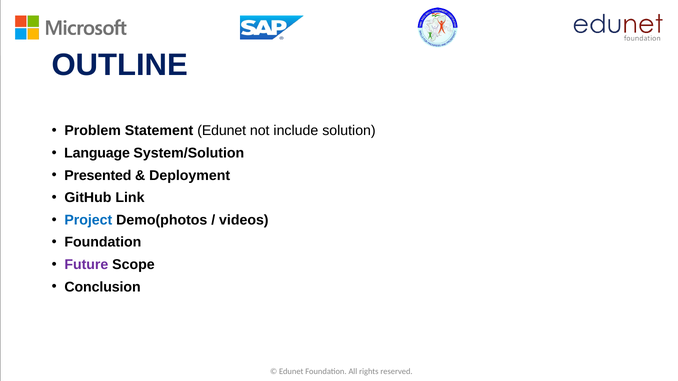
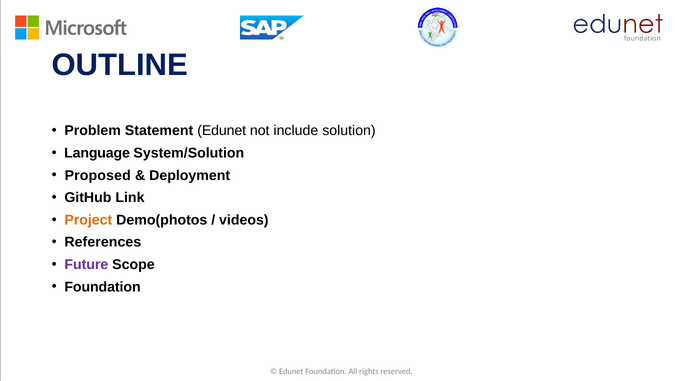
Presented: Presented -> Proposed
Project colour: blue -> orange
Foundation at (103, 243): Foundation -> References
Conclusion at (103, 287): Conclusion -> Foundation
